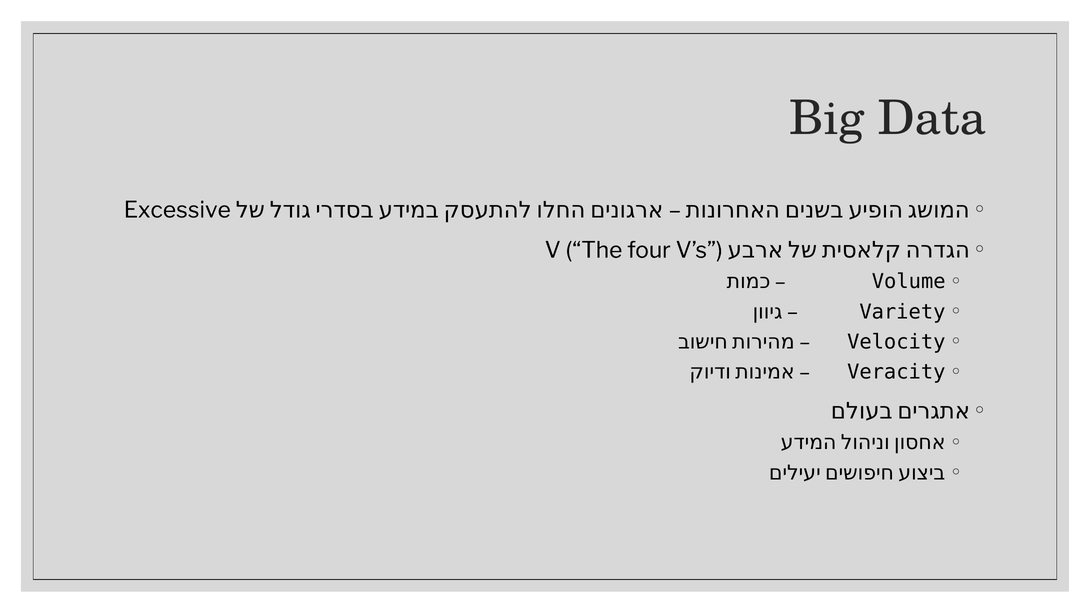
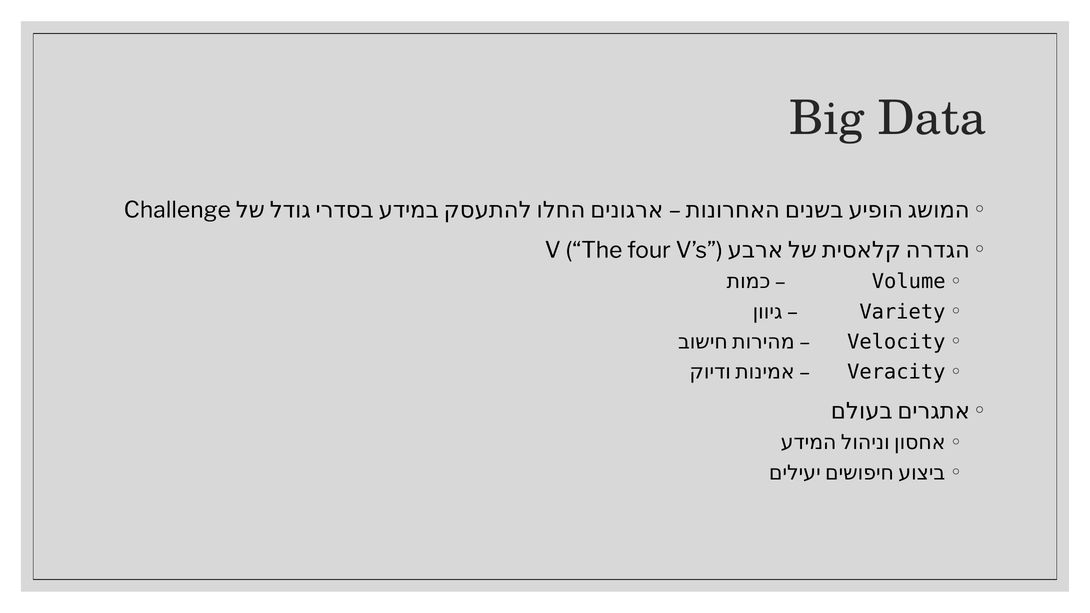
Excessive: Excessive -> Challenge
